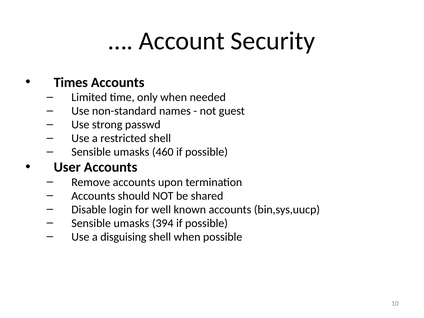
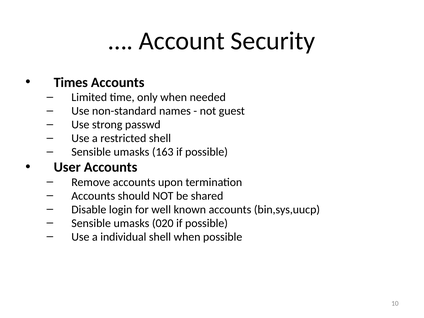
460: 460 -> 163
394: 394 -> 020
disguising: disguising -> individual
